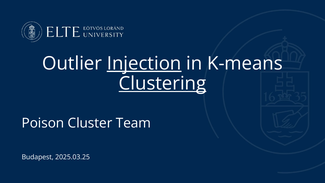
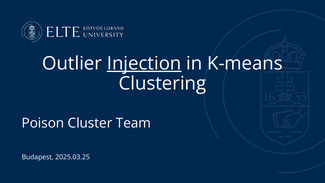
Clustering underline: present -> none
